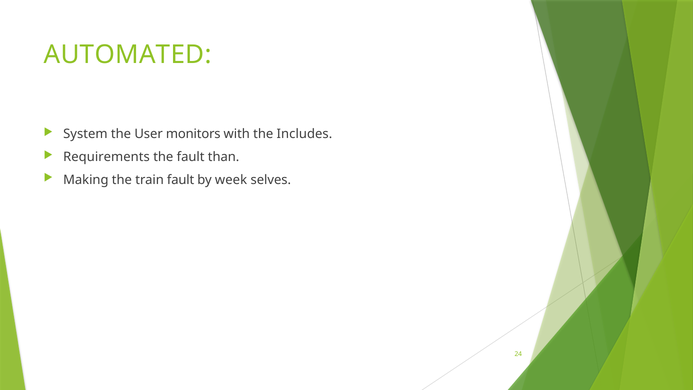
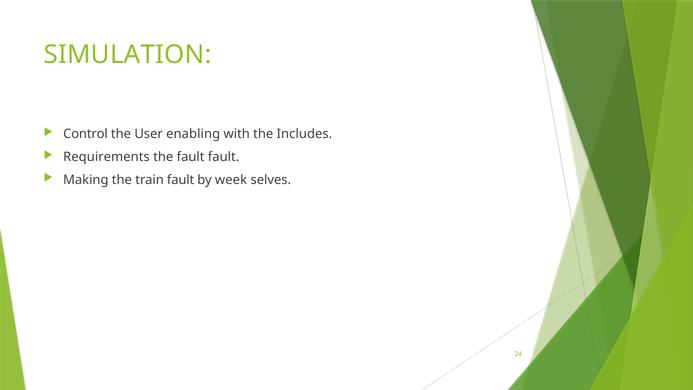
AUTOMATED: AUTOMATED -> SIMULATION
System: System -> Control
monitors: monitors -> enabling
fault than: than -> fault
